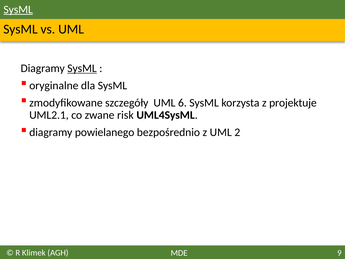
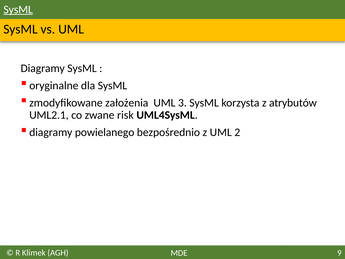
SysML at (82, 68) underline: present -> none
szczegóły: szczegóły -> założenia
6: 6 -> 3
projektuje: projektuje -> atrybutów
